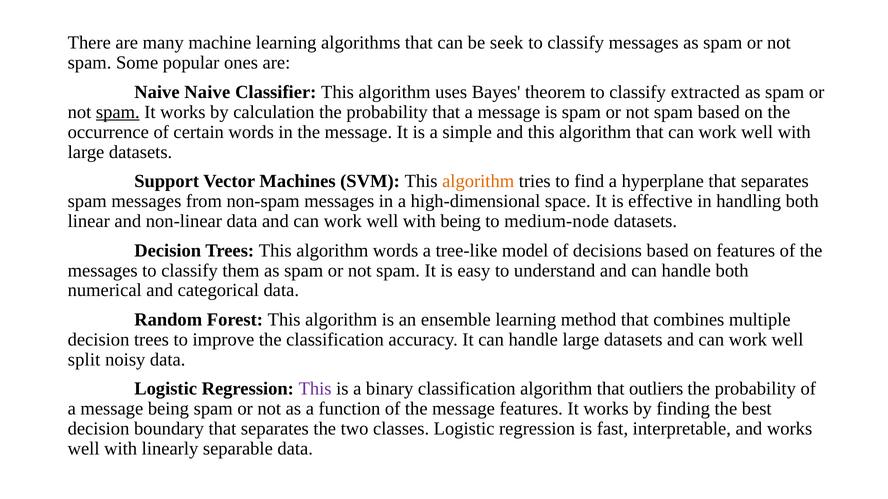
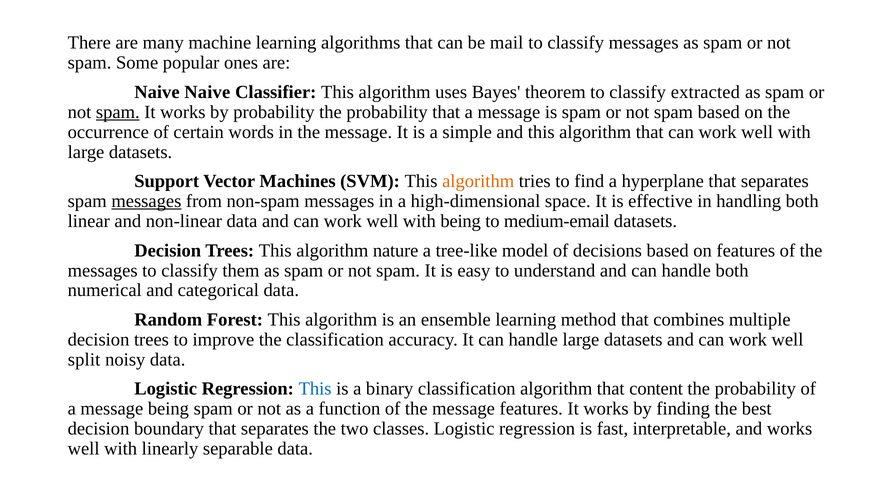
seek: seek -> mail
by calculation: calculation -> probability
messages at (146, 201) underline: none -> present
medium-node: medium-node -> medium-email
algorithm words: words -> nature
This at (315, 389) colour: purple -> blue
outliers: outliers -> content
